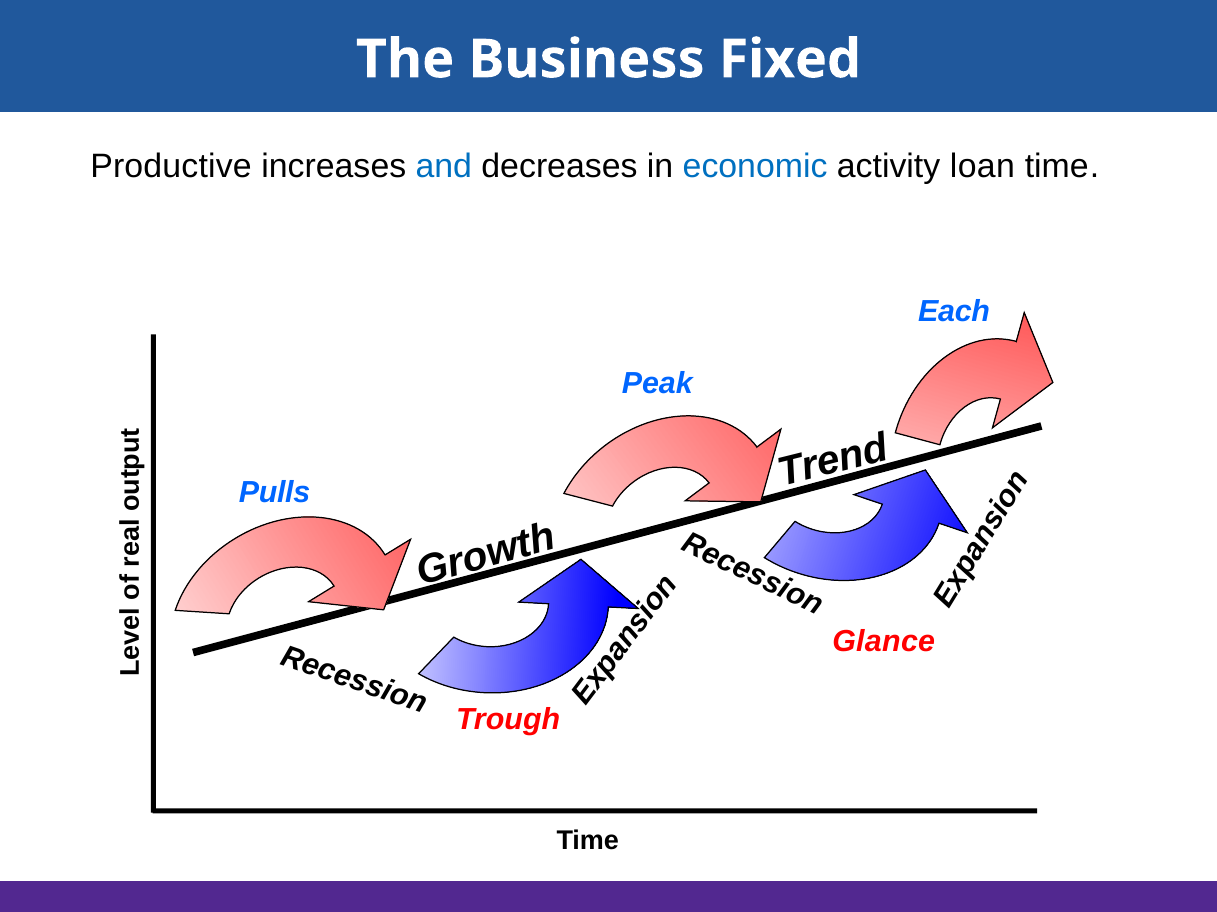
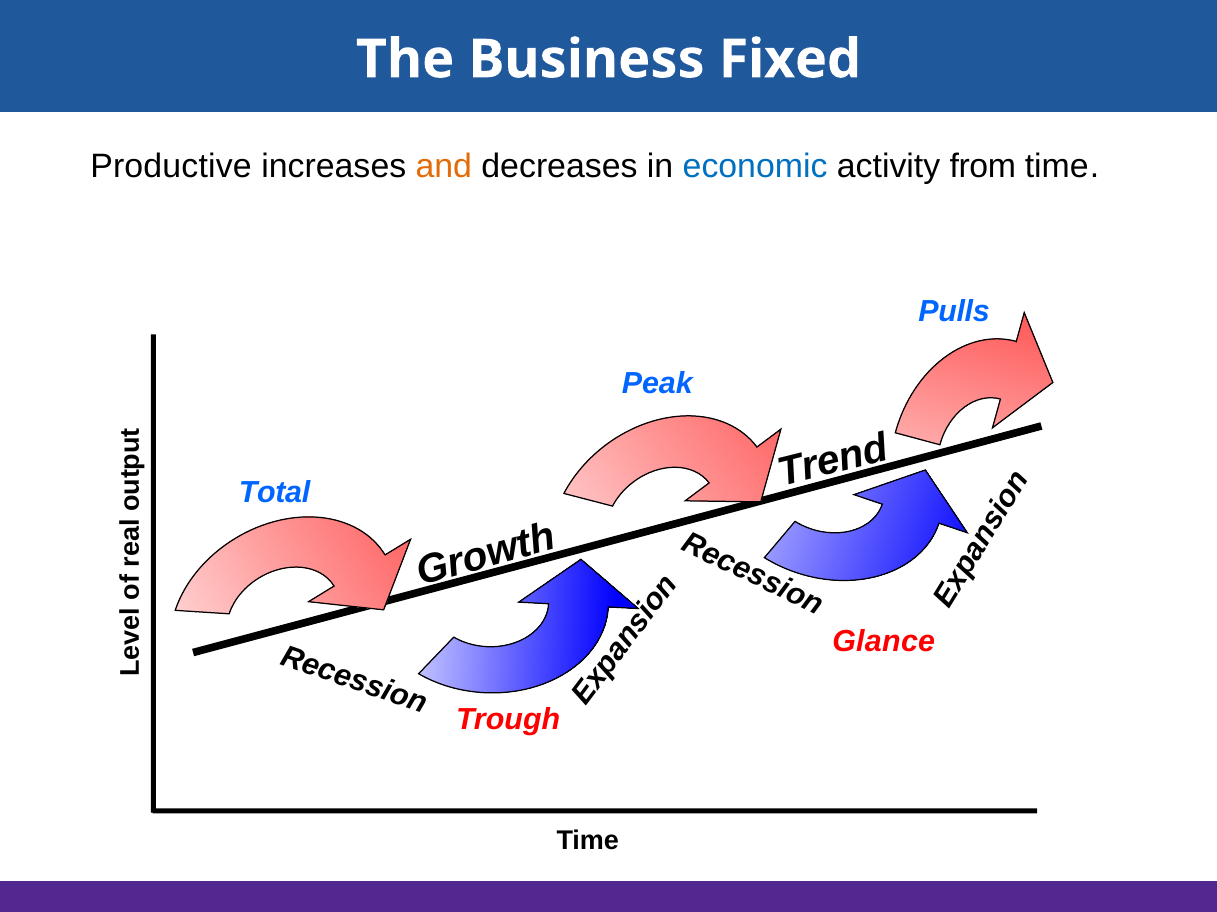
and colour: blue -> orange
loan: loan -> from
Each: Each -> Pulls
Pulls: Pulls -> Total
